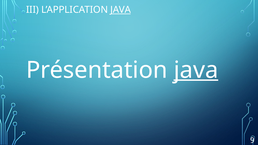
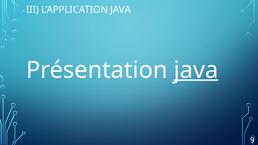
JAVA at (121, 10) underline: present -> none
